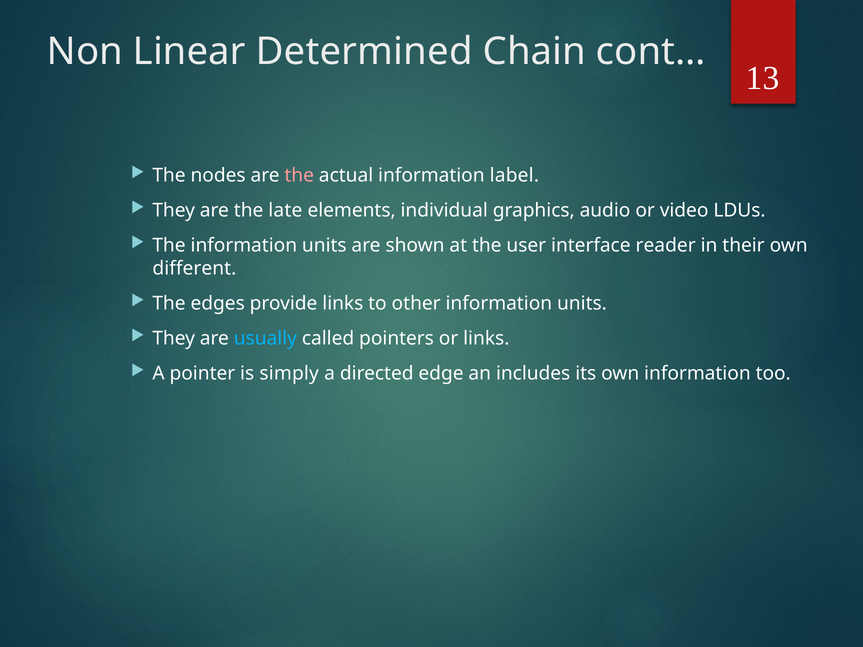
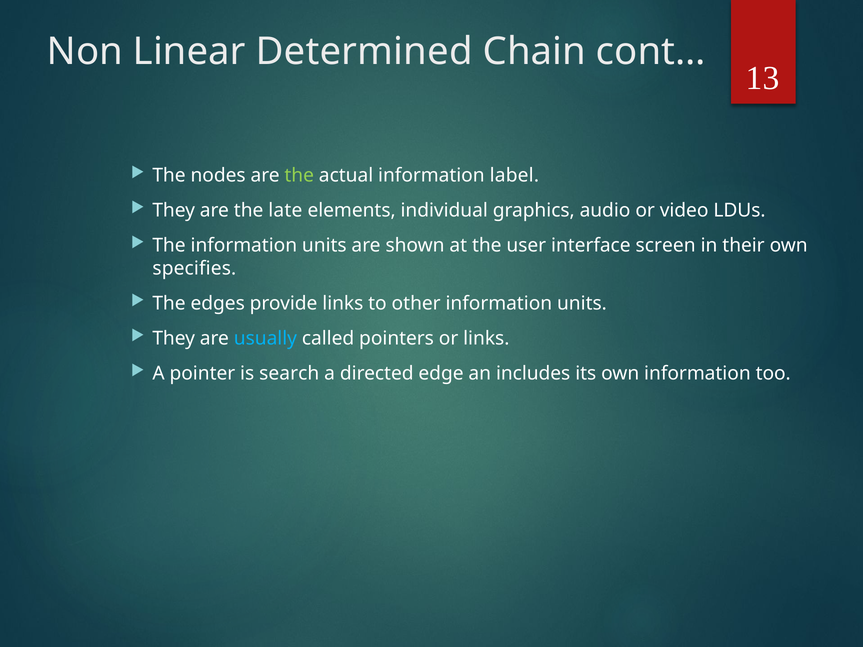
the at (299, 175) colour: pink -> light green
reader: reader -> screen
different: different -> specifies
simply: simply -> search
